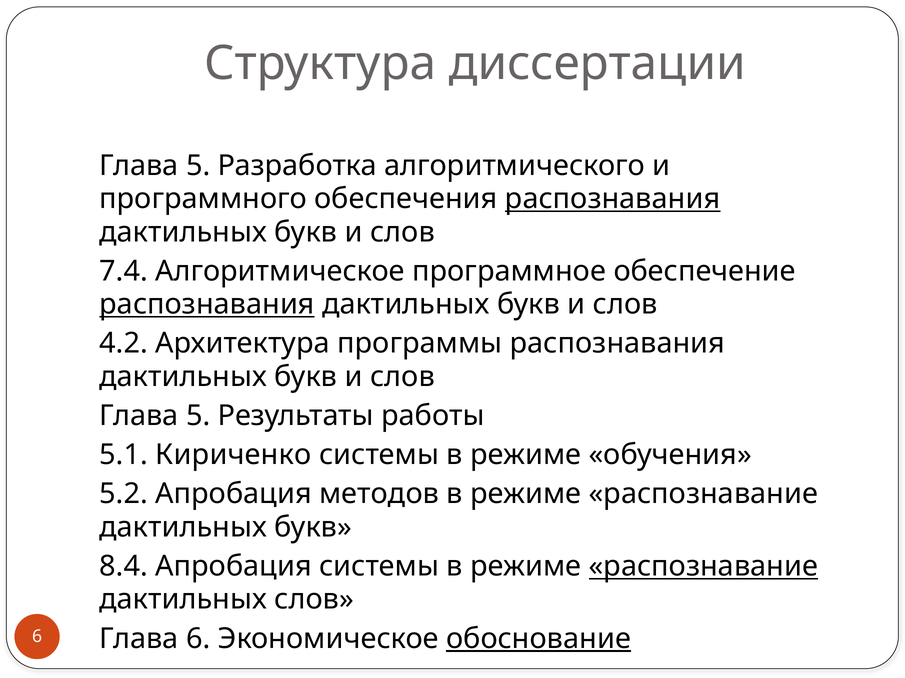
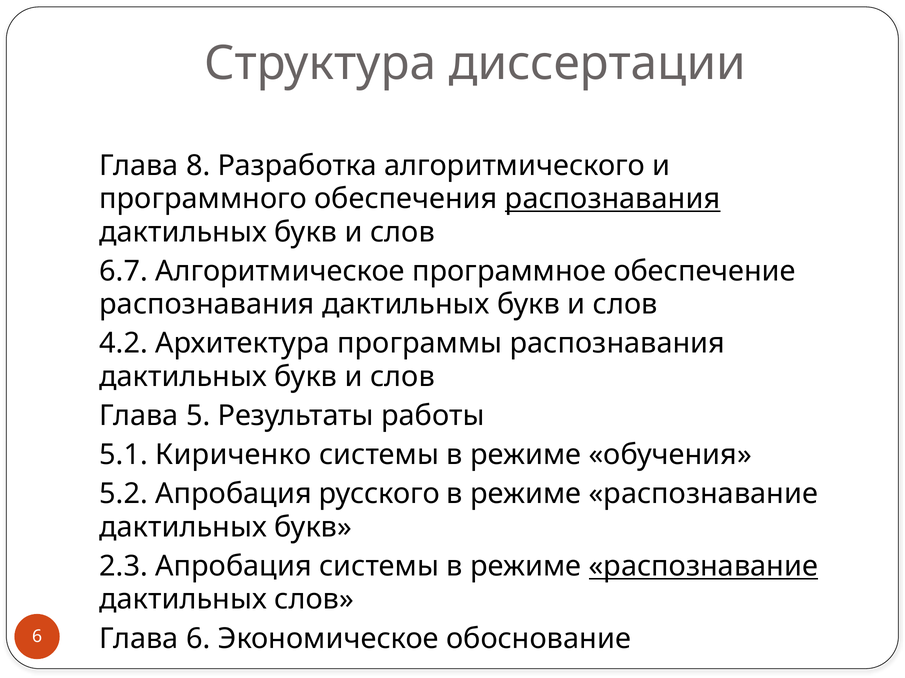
5 at (198, 166): 5 -> 8
7.4: 7.4 -> 6.7
распознавания at (207, 305) underline: present -> none
методов: методов -> русского
8.4: 8.4 -> 2.3
обоснование underline: present -> none
